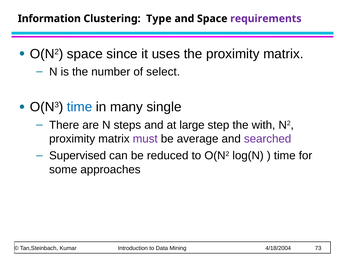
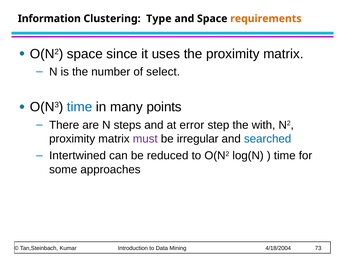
requirements colour: purple -> orange
single: single -> points
large: large -> error
average: average -> irregular
searched colour: purple -> blue
Supervised: Supervised -> Intertwined
